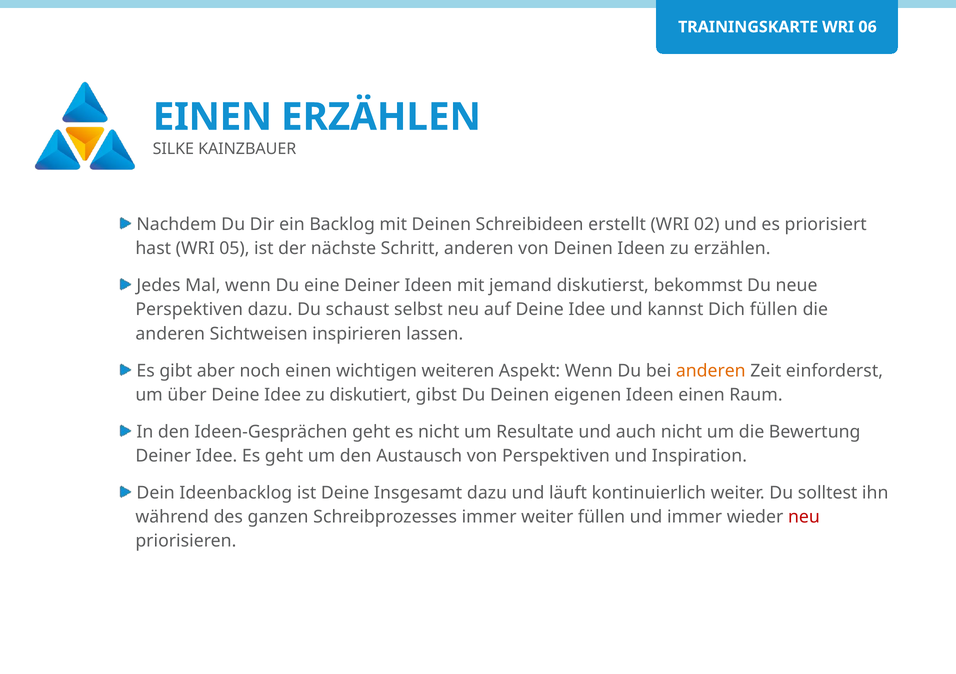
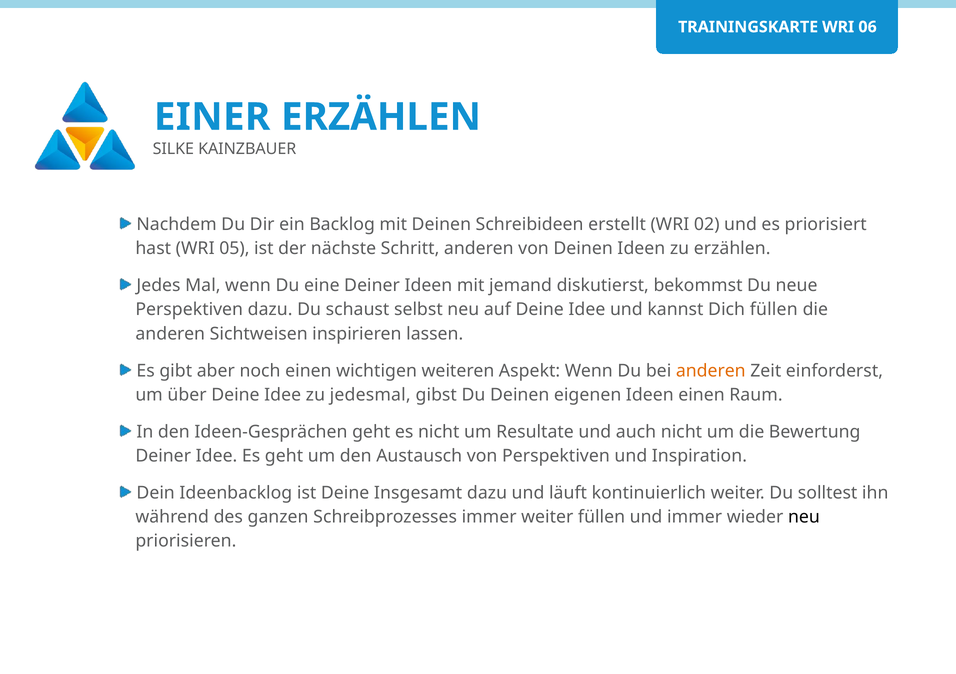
EINEN at (212, 117): EINEN -> EINER
diskutiert: diskutiert -> jedesmal
neu at (804, 516) colour: red -> black
